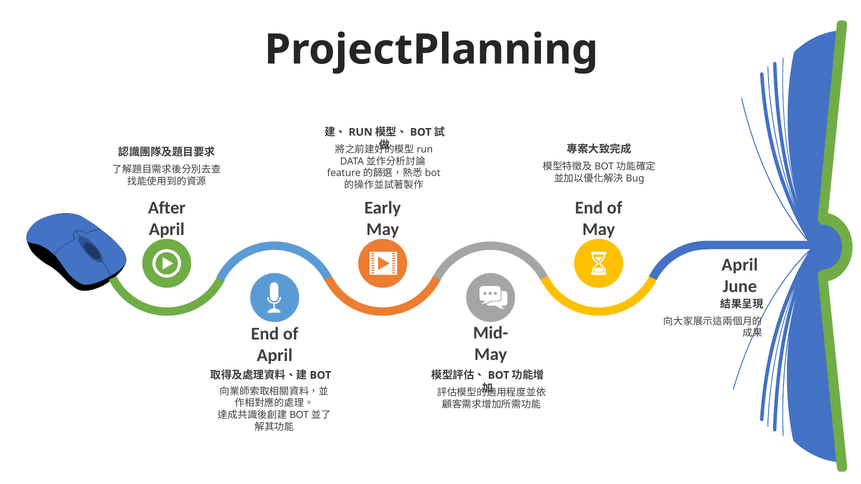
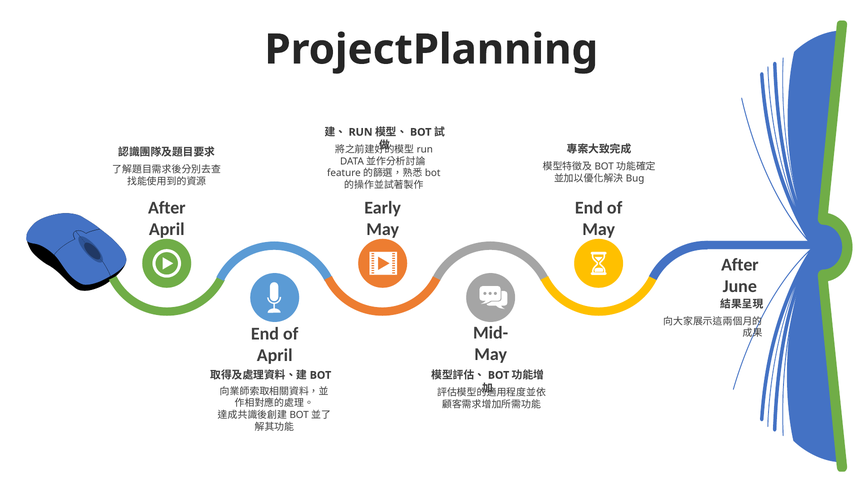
April at (740, 265): April -> After
